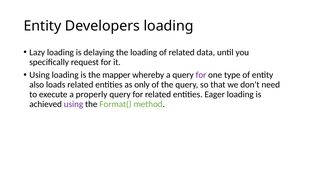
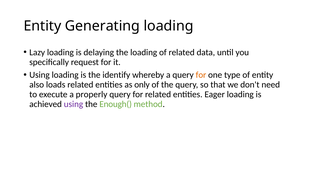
Developers: Developers -> Generating
mapper: mapper -> identify
for at (201, 75) colour: purple -> orange
Format(: Format( -> Enough(
